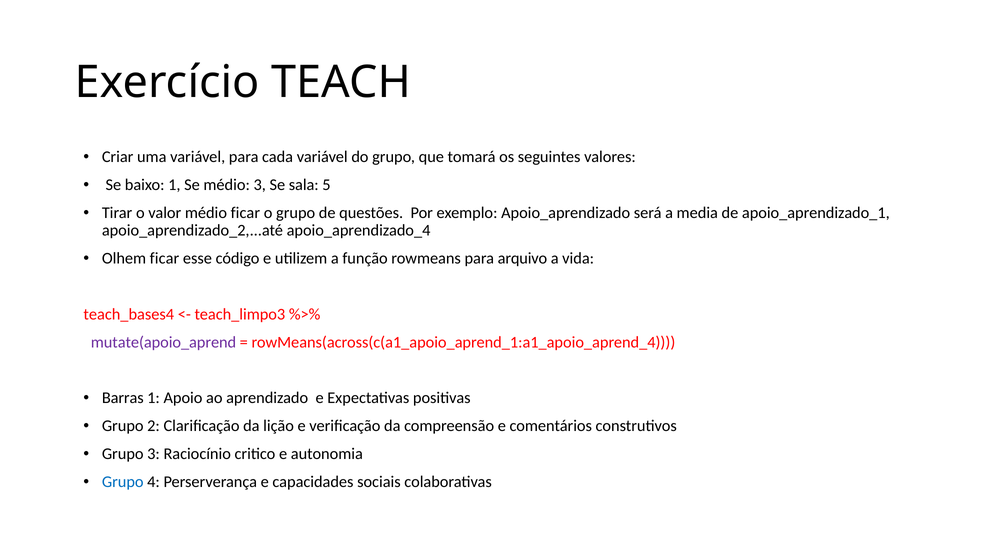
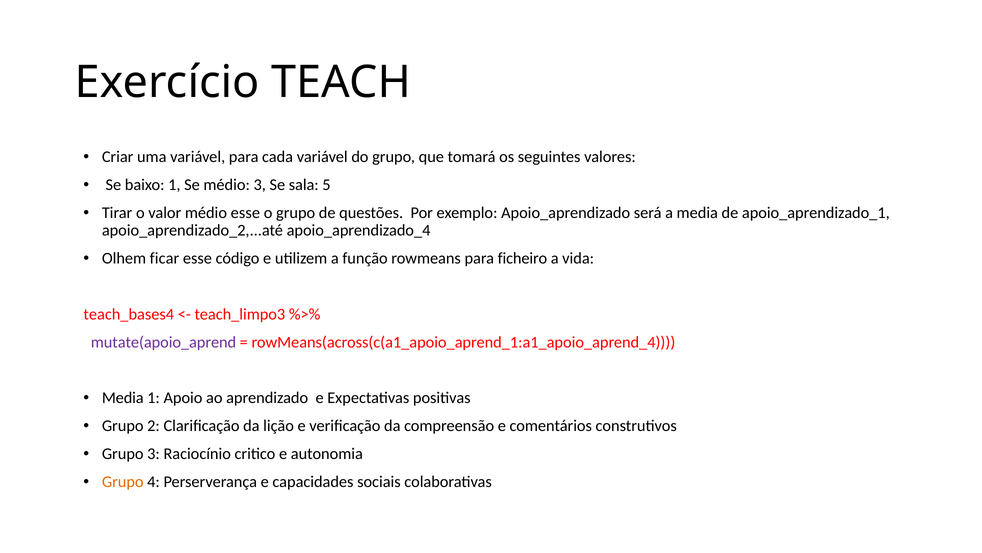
médio ficar: ficar -> esse
arquivo: arquivo -> ficheiro
Barras at (123, 398): Barras -> Media
Grupo at (123, 481) colour: blue -> orange
